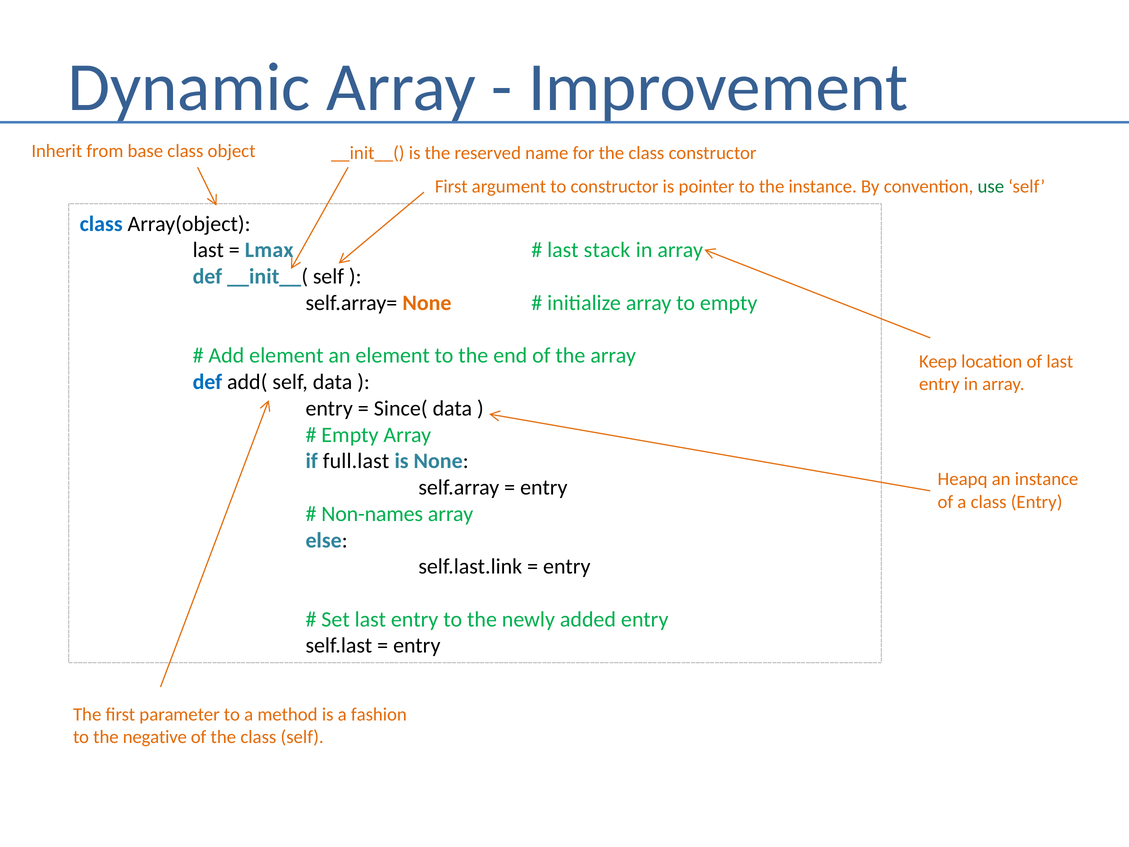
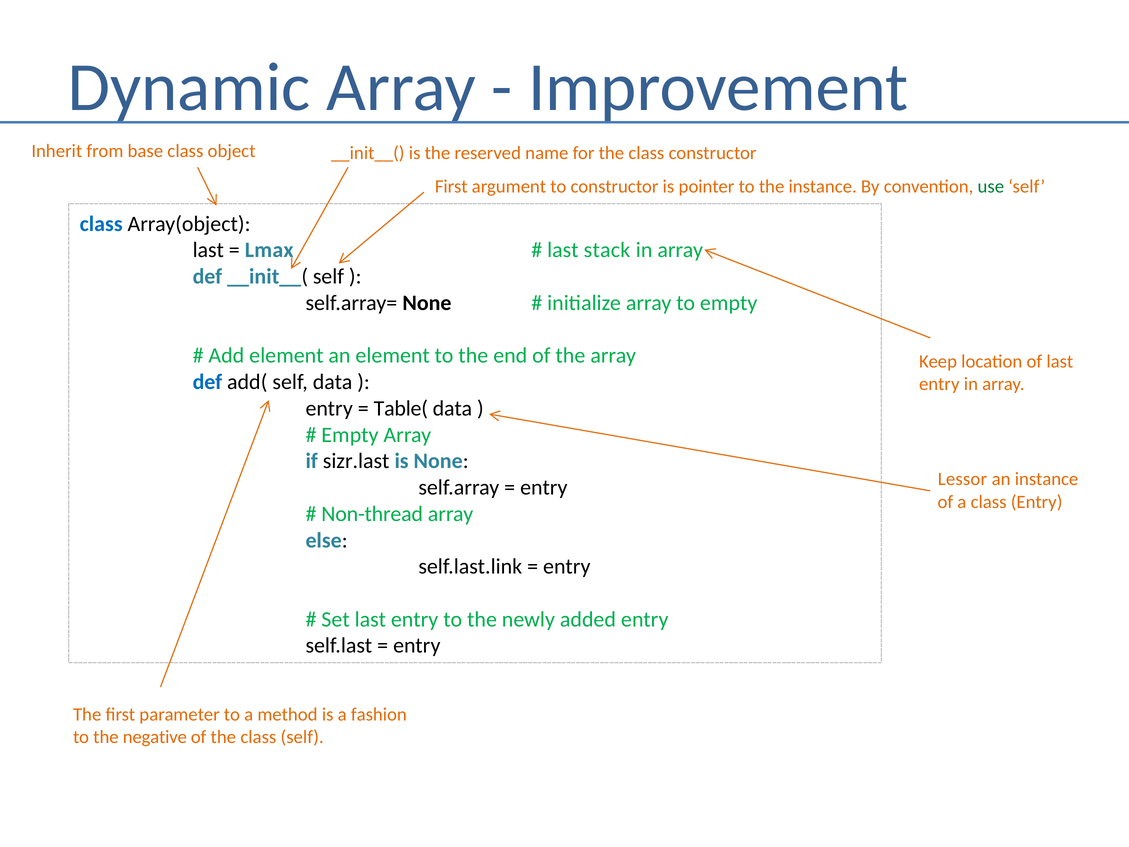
None at (427, 303) colour: orange -> black
Since(: Since( -> Table(
full.last: full.last -> sizr.last
Heapq: Heapq -> Lessor
Non-names: Non-names -> Non-thread
